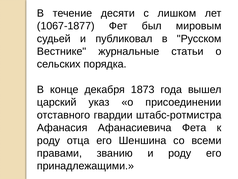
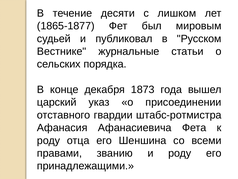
1067-1877: 1067-1877 -> 1865-1877
